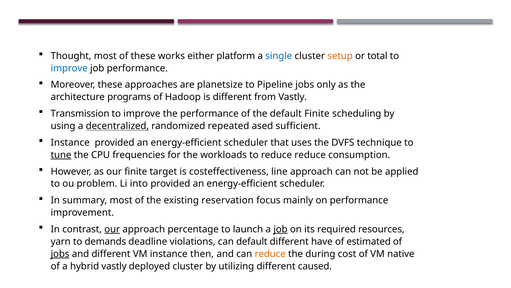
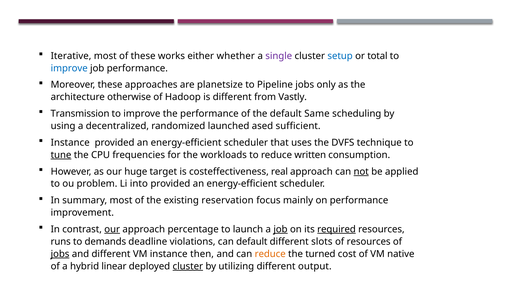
Thought: Thought -> Iterative
platform: platform -> whether
single colour: blue -> purple
setup colour: orange -> blue
programs: programs -> otherwise
default Finite: Finite -> Same
decentralized underline: present -> none
repeated: repeated -> launched
reduce reduce: reduce -> written
our finite: finite -> huge
line: line -> real
not underline: none -> present
required underline: none -> present
yarn: yarn -> runs
have: have -> slots
of estimated: estimated -> resources
during: during -> turned
hybrid vastly: vastly -> linear
cluster at (188, 266) underline: none -> present
caused: caused -> output
